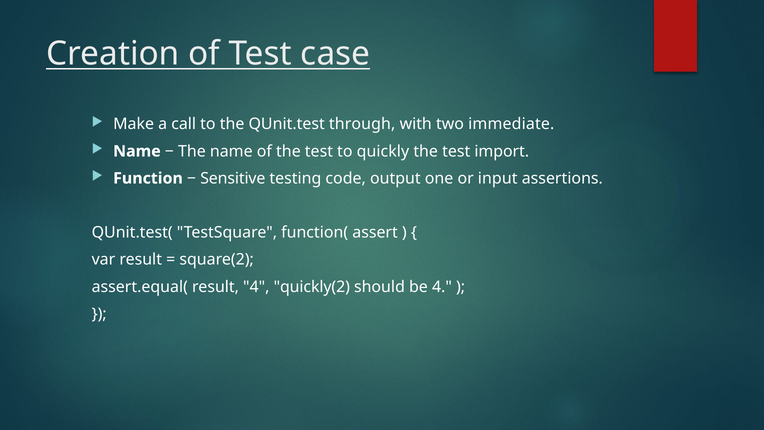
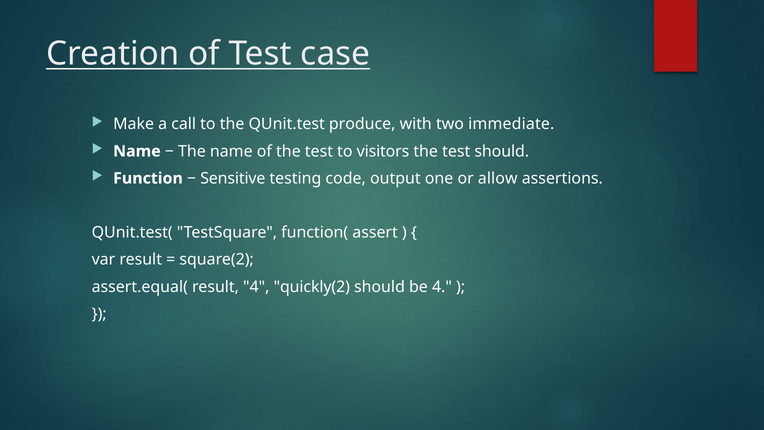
through: through -> produce
quickly: quickly -> visitors
test import: import -> should
input: input -> allow
